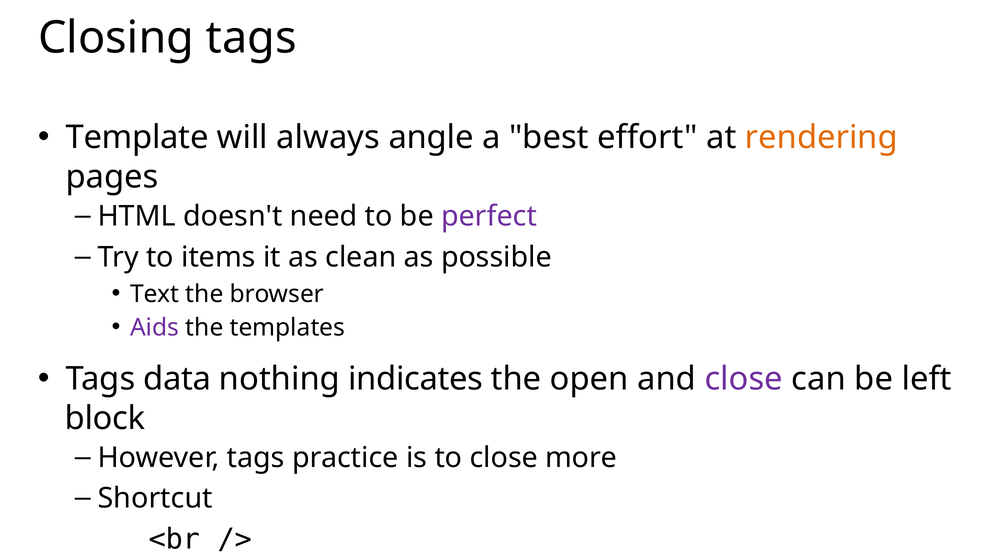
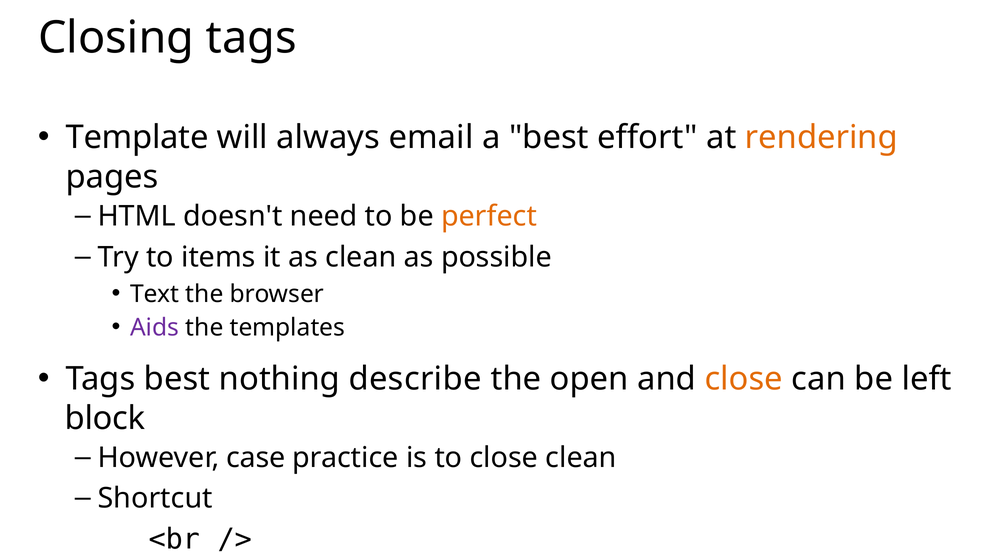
angle: angle -> email
perfect colour: purple -> orange
Tags data: data -> best
indicates: indicates -> describe
close at (744, 379) colour: purple -> orange
However tags: tags -> case
close more: more -> clean
